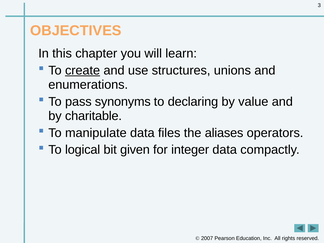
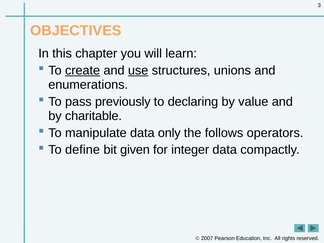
use underline: none -> present
synonyms: synonyms -> previously
files: files -> only
aliases: aliases -> follows
logical: logical -> define
